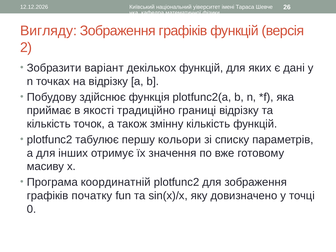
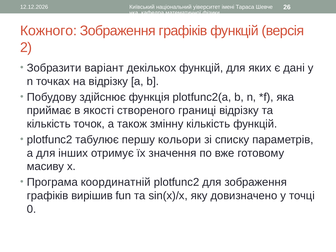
Вигляду: Вигляду -> Кожного
традиційно: традиційно -> створеного
початку: початку -> вирішив
